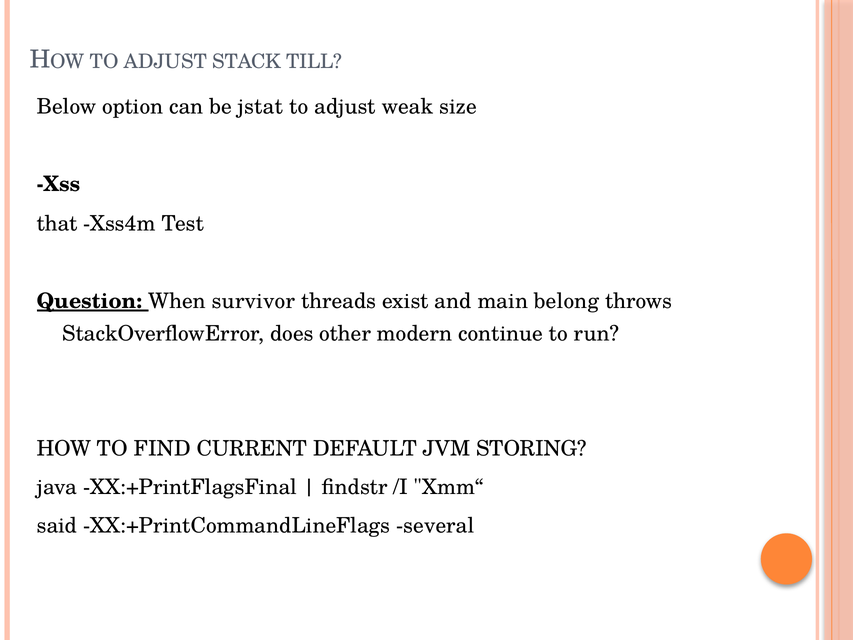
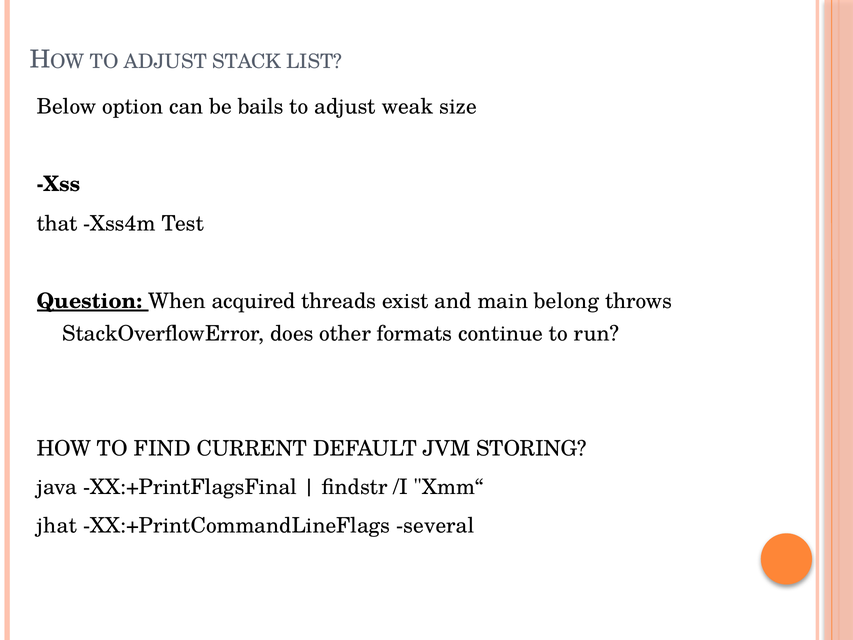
TILL: TILL -> LIST
jstat: jstat -> bails
survivor: survivor -> acquired
modern: modern -> formats
said: said -> jhat
